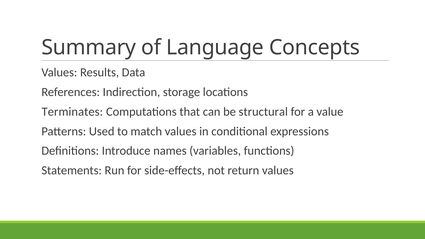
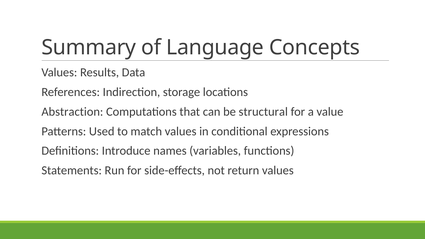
Terminates: Terminates -> Abstraction
